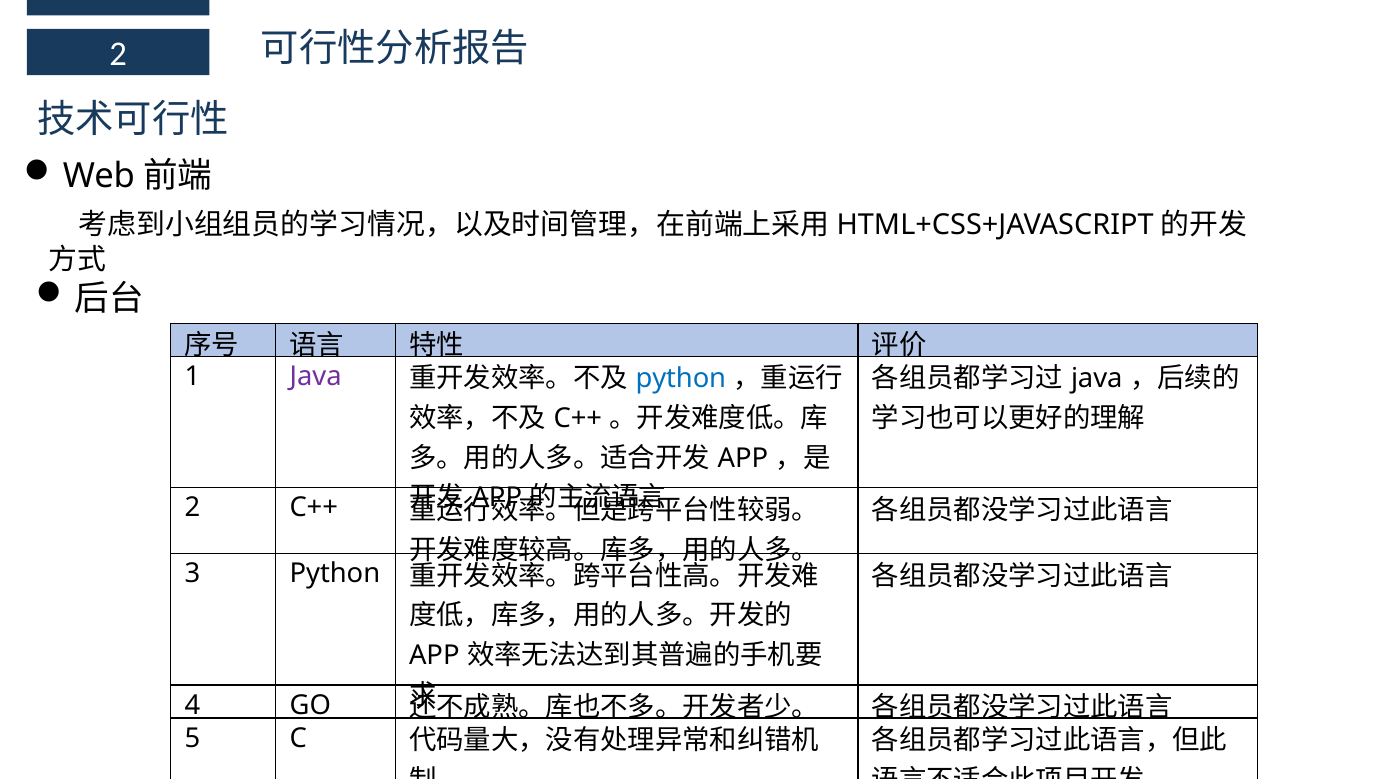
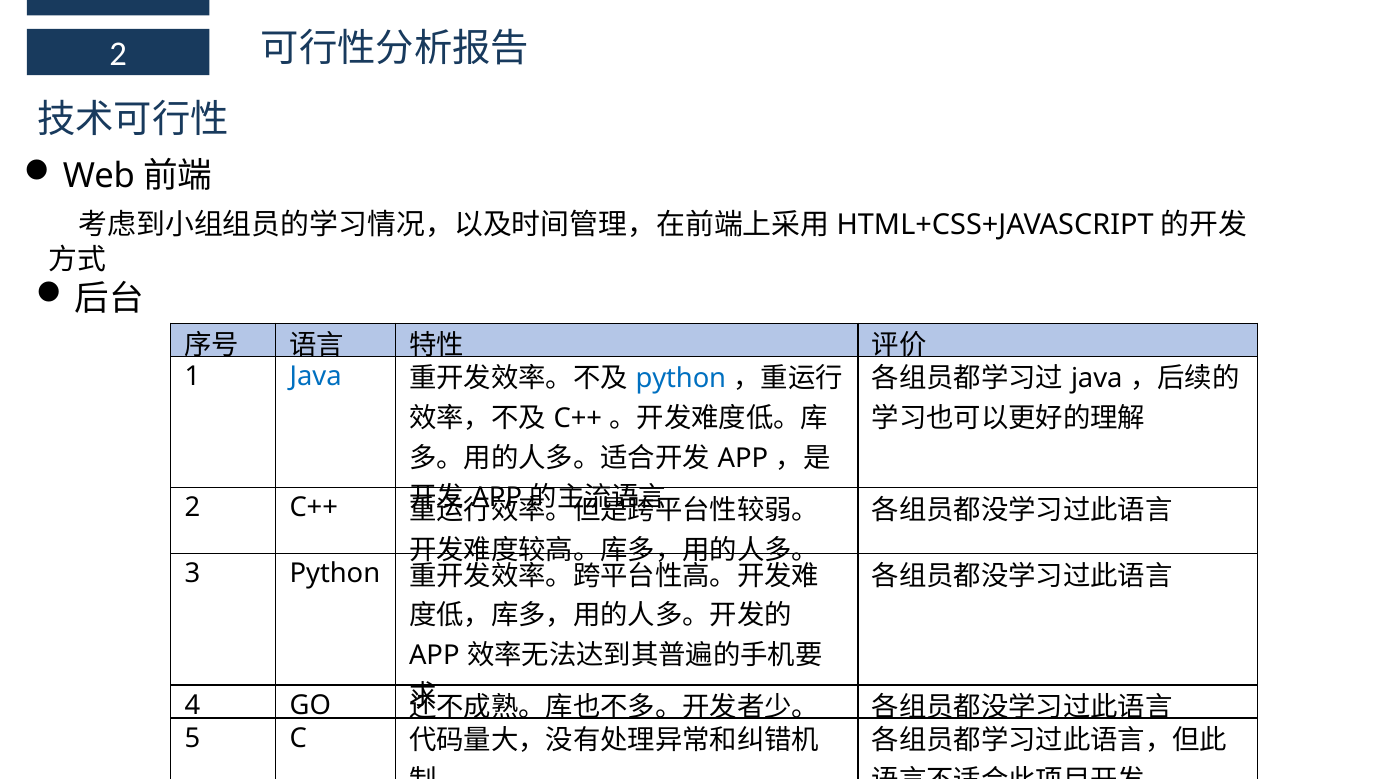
Java at (316, 376) colour: purple -> blue
